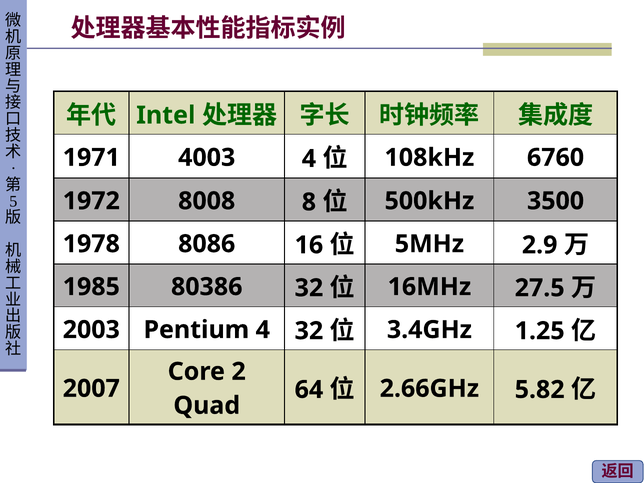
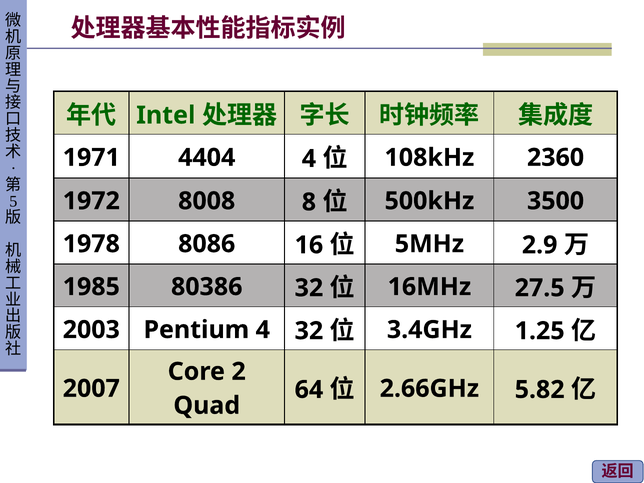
4003: 4003 -> 4404
6760: 6760 -> 2360
